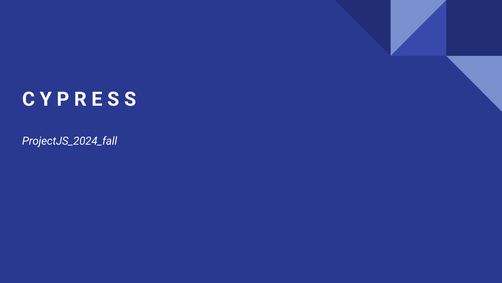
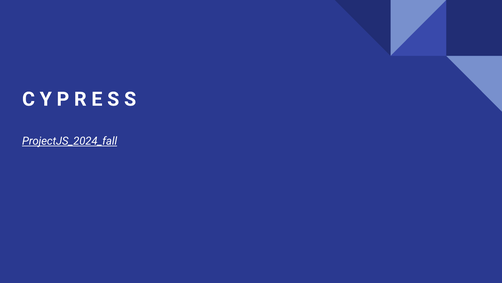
ProjectJS_2024_fall underline: none -> present
